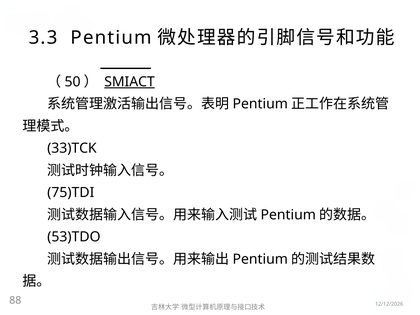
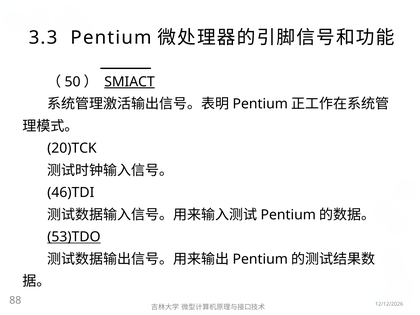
33)TCK: 33)TCK -> 20)TCK
75)TDI: 75)TDI -> 46)TDI
53)TDO underline: none -> present
